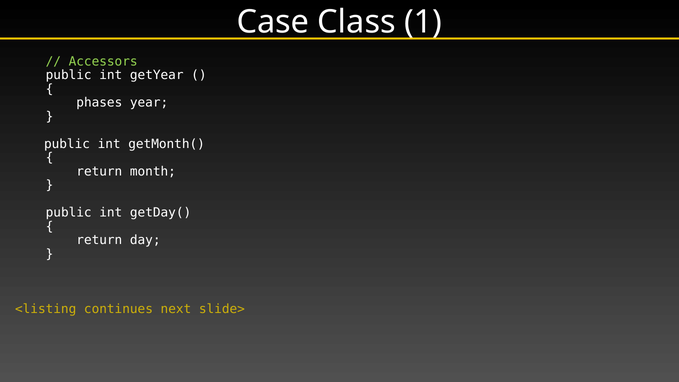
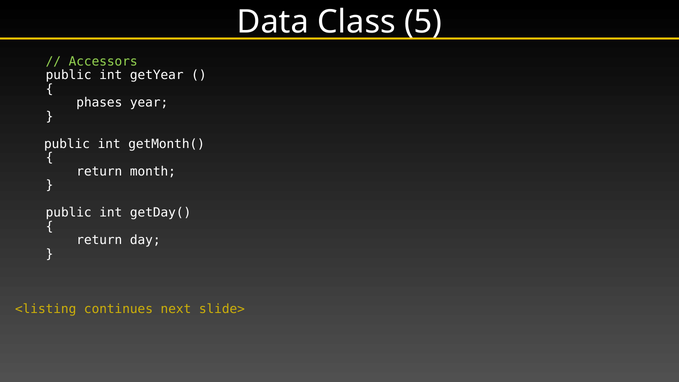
Case: Case -> Data
1: 1 -> 5
